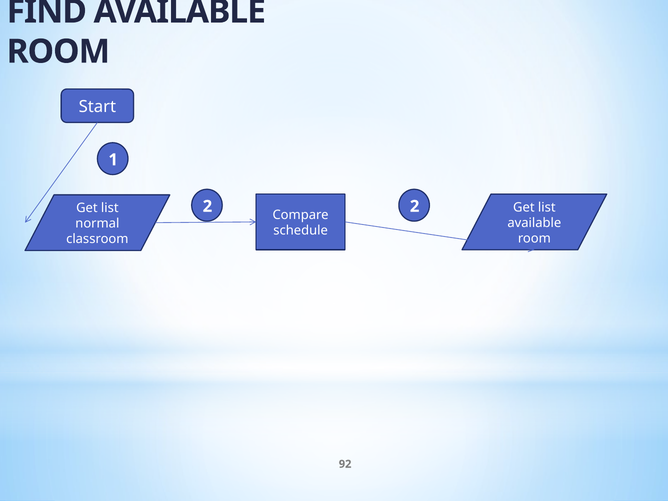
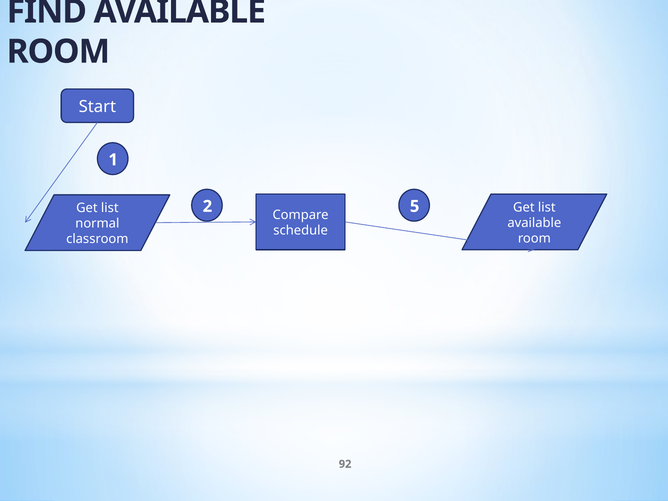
2 2: 2 -> 5
